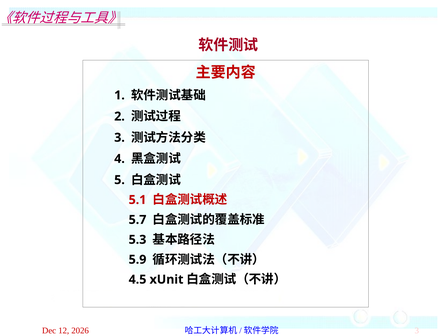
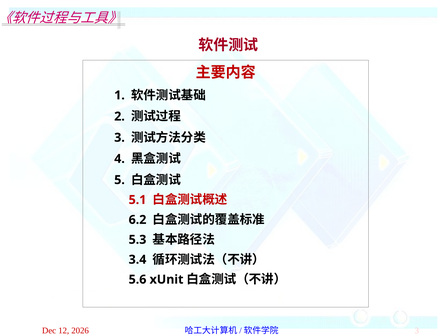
5.7: 5.7 -> 6.2
5.9: 5.9 -> 3.4
4.5: 4.5 -> 5.6
